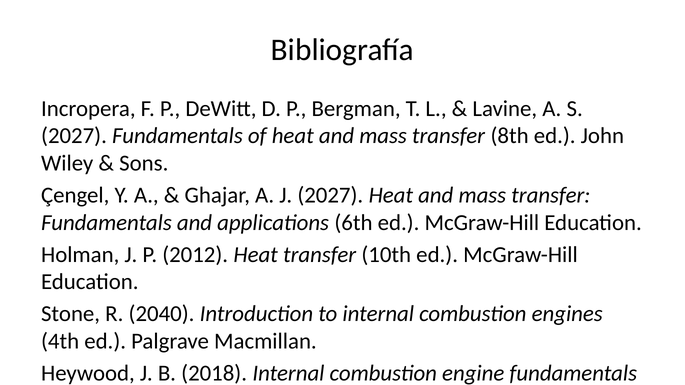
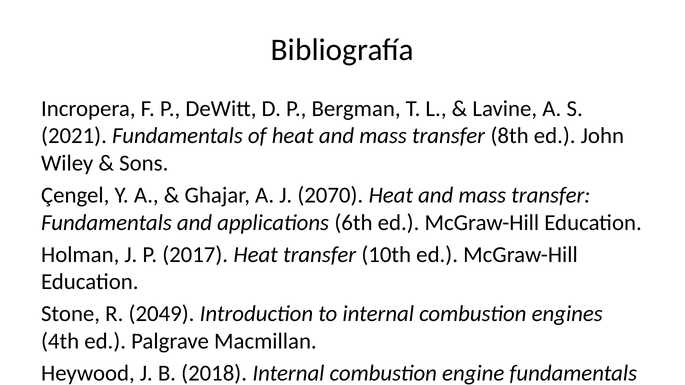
2027 at (74, 136): 2027 -> 2021
J 2027: 2027 -> 2070
2012: 2012 -> 2017
2040: 2040 -> 2049
